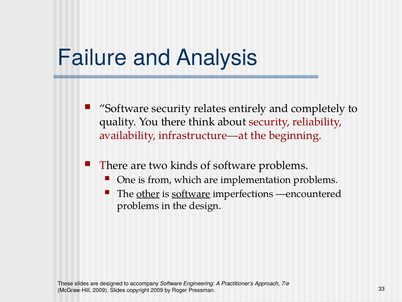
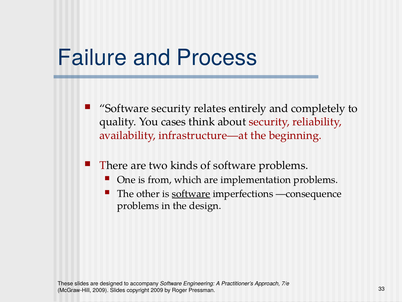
Analysis: Analysis -> Process
You there: there -> cases
other underline: present -> none
—encountered: —encountered -> —consequence
